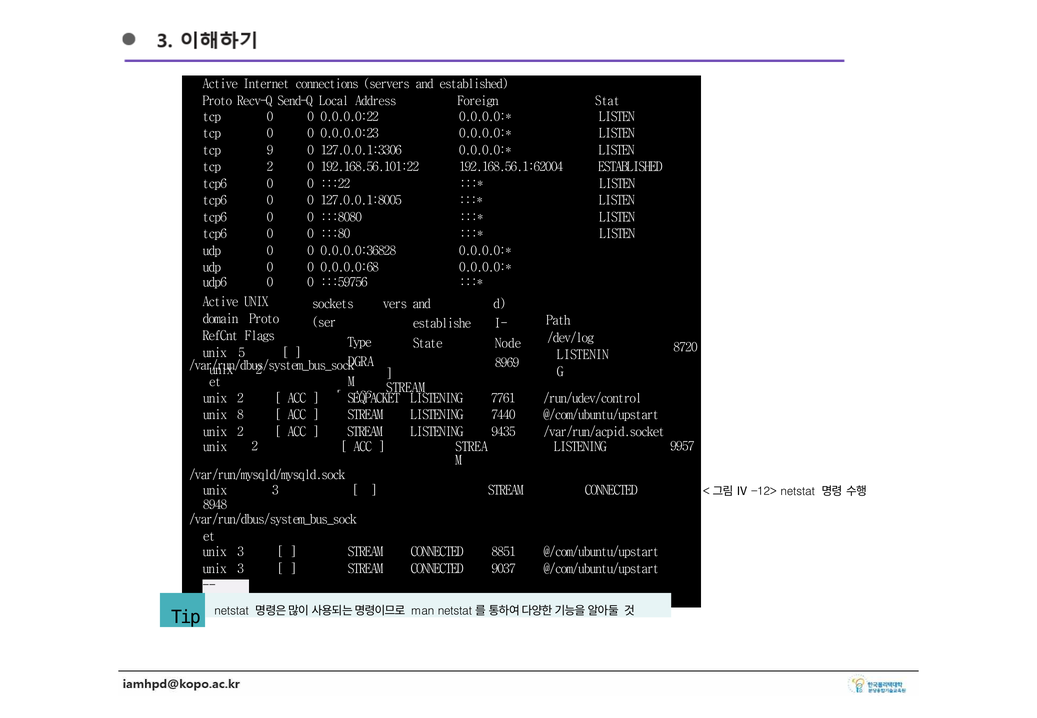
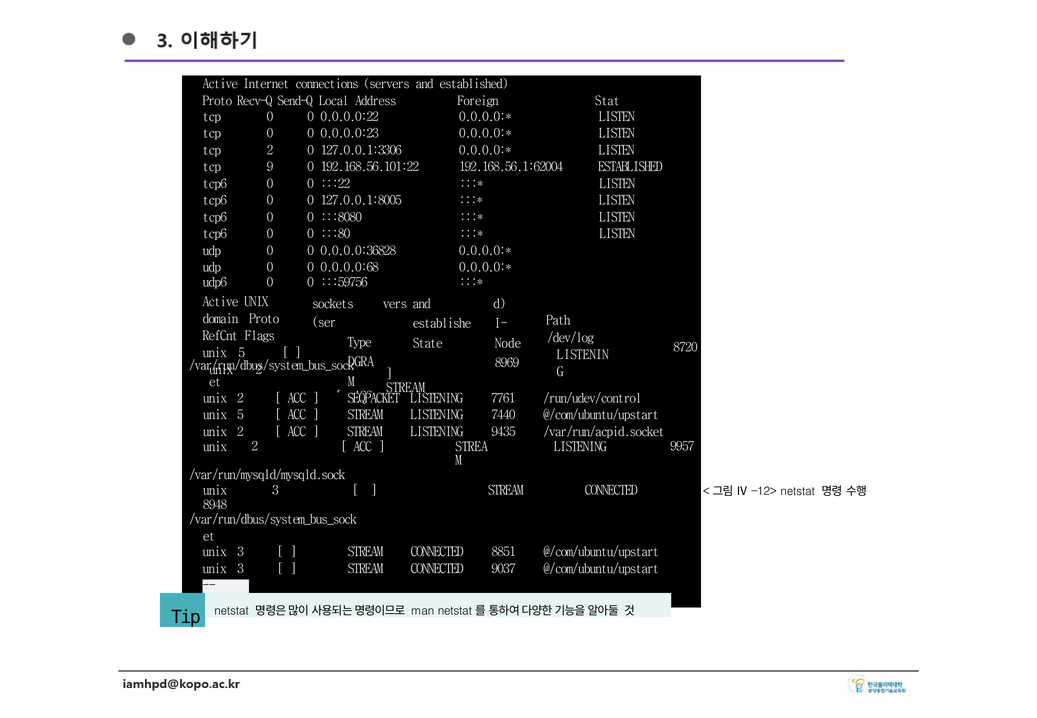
tcp 9: 9 -> 2
tcp 2: 2 -> 9
8 at (240, 415): 8 -> 5
